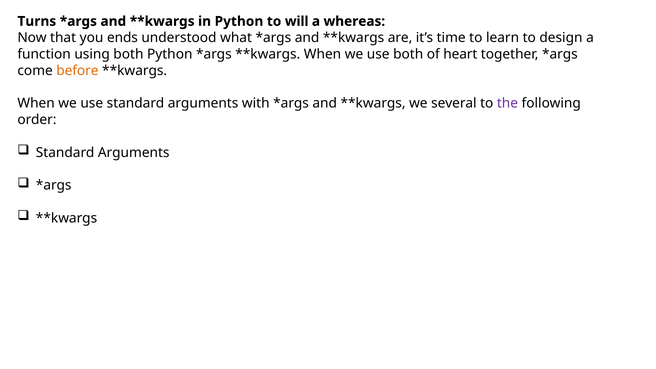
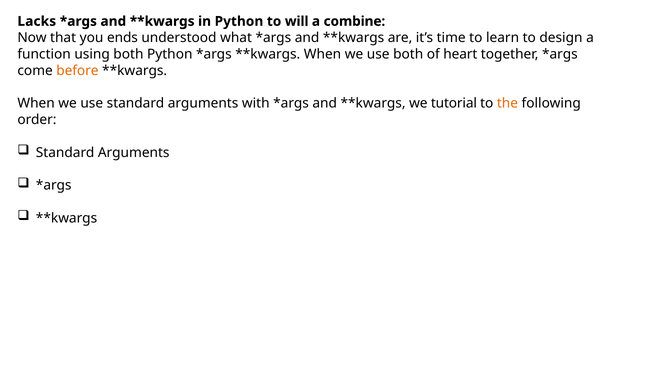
Turns: Turns -> Lacks
whereas: whereas -> combine
several: several -> tutorial
the colour: purple -> orange
